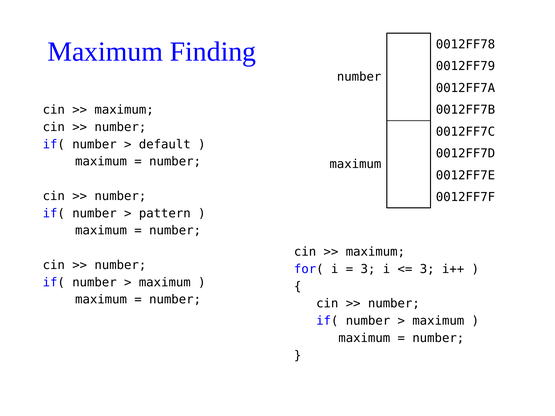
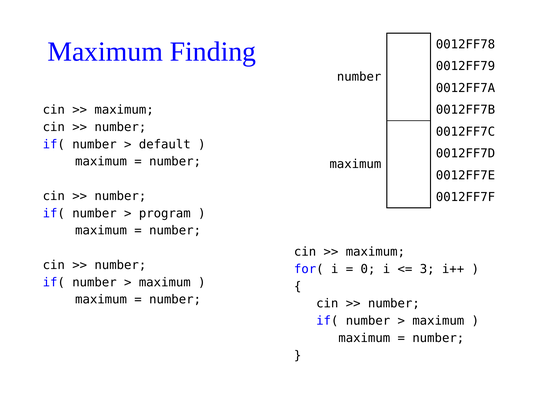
pattern: pattern -> program
3 at (368, 269): 3 -> 0
